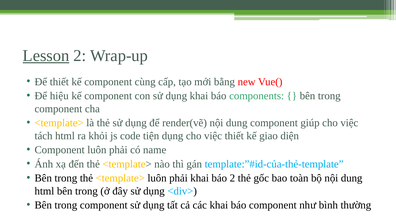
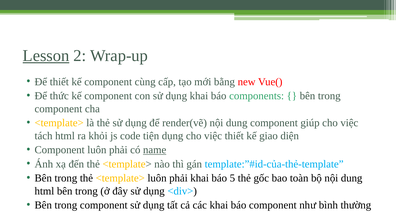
hiệu: hiệu -> thức
name underline: none -> present
báo 2: 2 -> 5
